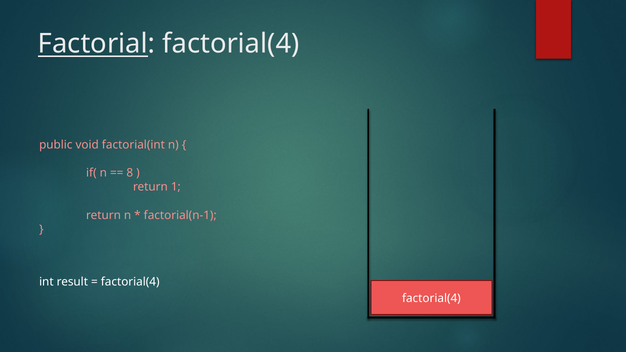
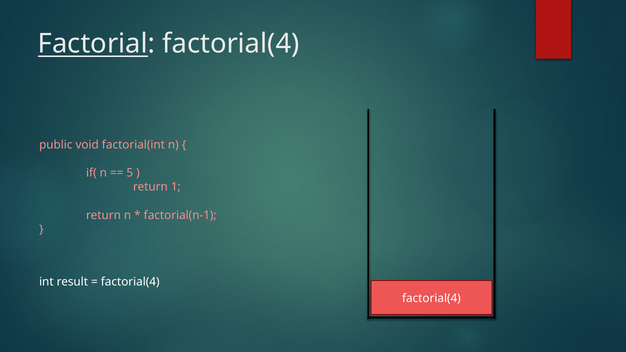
8: 8 -> 5
